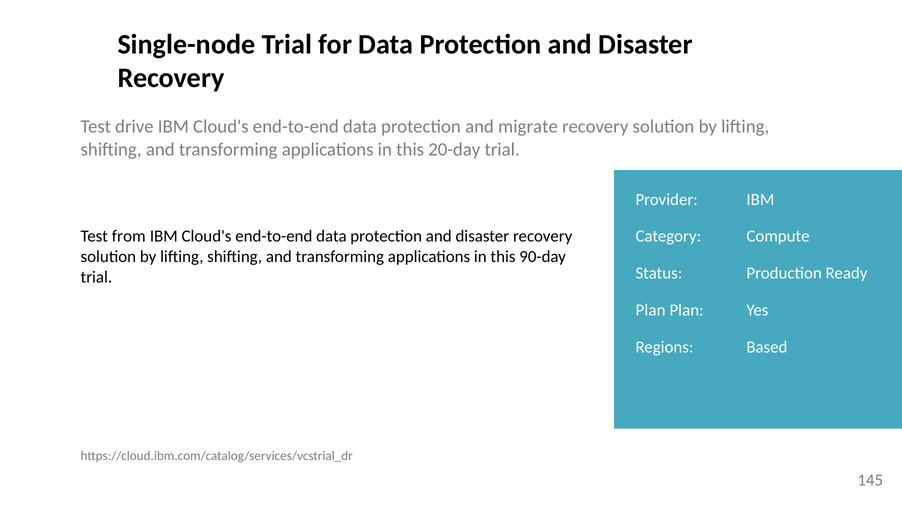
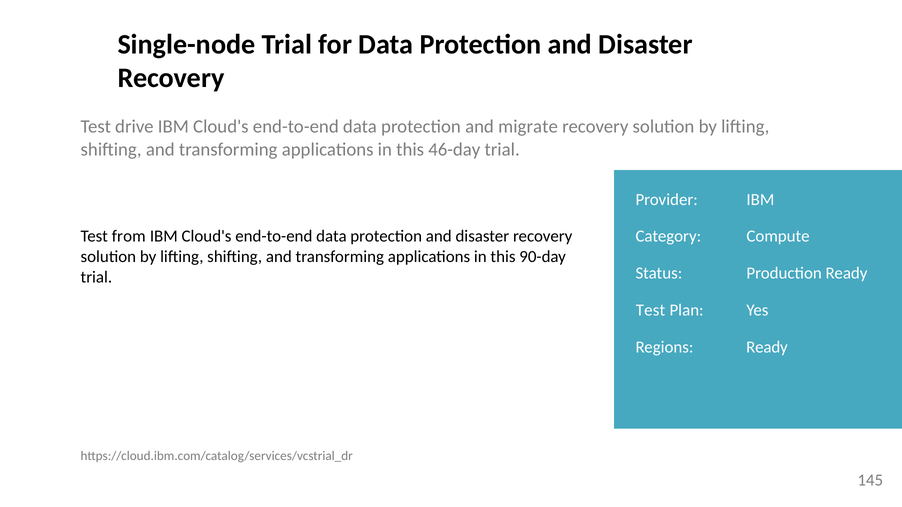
20-day: 20-day -> 46-day
Plan at (651, 311): Plan -> Test
Regions Based: Based -> Ready
